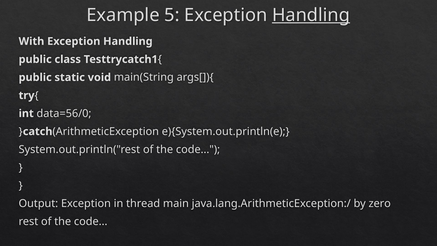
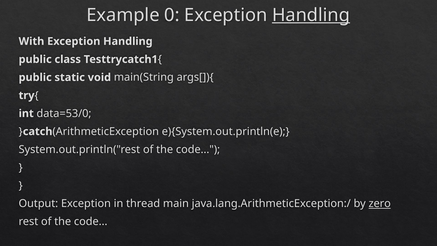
5: 5 -> 0
data=56/0: data=56/0 -> data=53/0
zero underline: none -> present
